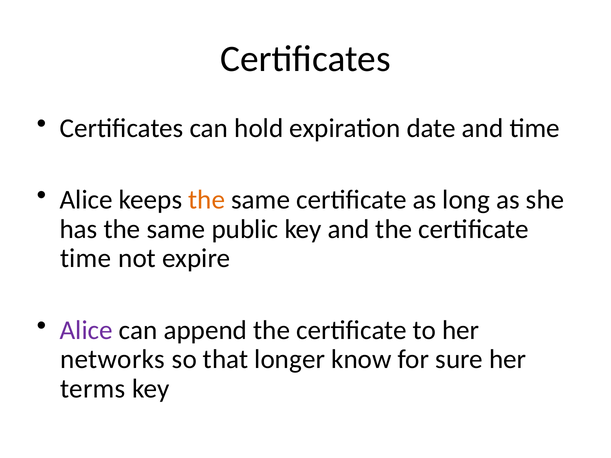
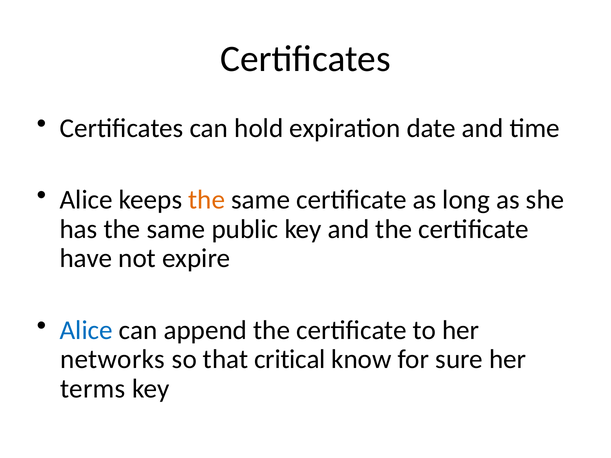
time at (86, 259): time -> have
Alice at (86, 330) colour: purple -> blue
longer: longer -> critical
